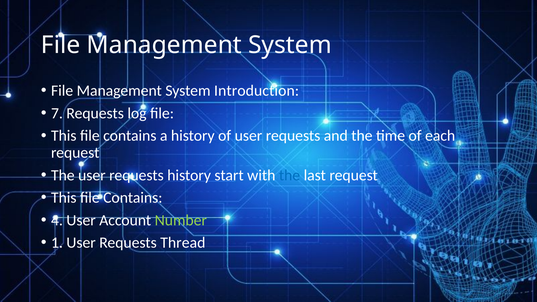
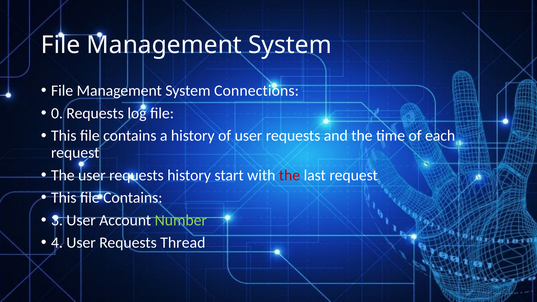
Introduction: Introduction -> Connections
7: 7 -> 0
the at (290, 175) colour: blue -> red
4: 4 -> 3
1: 1 -> 4
